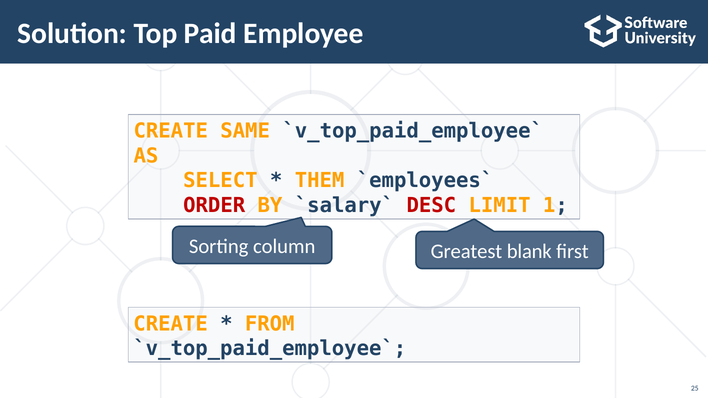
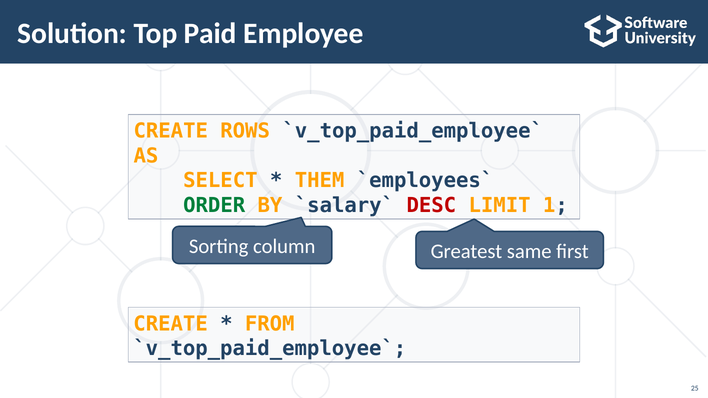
SAME: SAME -> ROWS
ORDER colour: red -> green
blank: blank -> same
